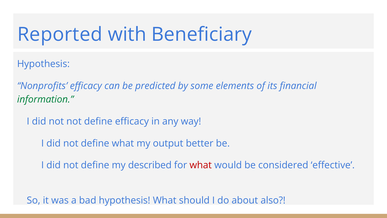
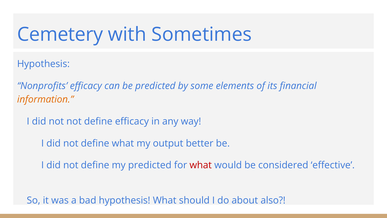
Reported: Reported -> Cemetery
Beneficiary: Beneficiary -> Sometimes
information colour: green -> orange
my described: described -> predicted
